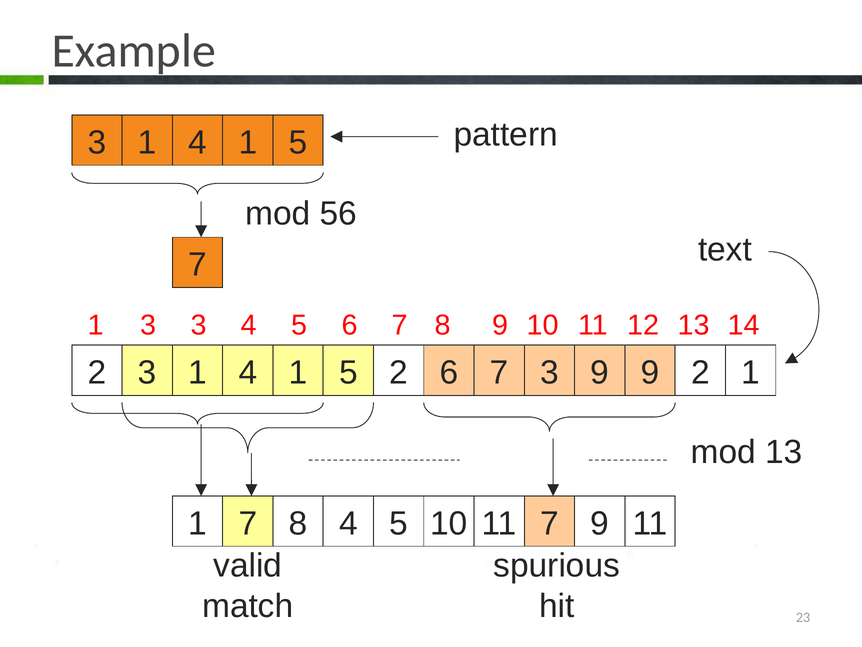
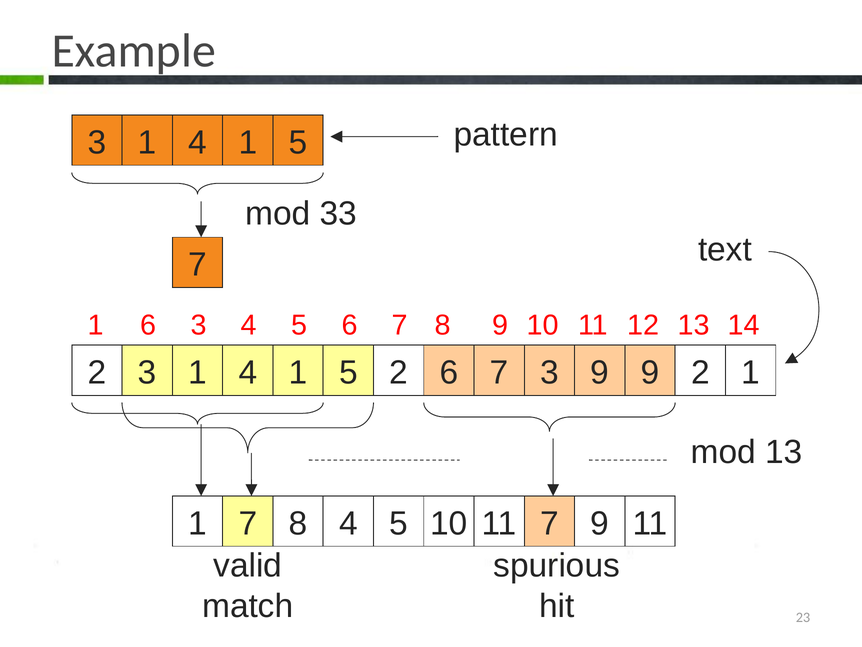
56: 56 -> 33
3 at (148, 325): 3 -> 6
